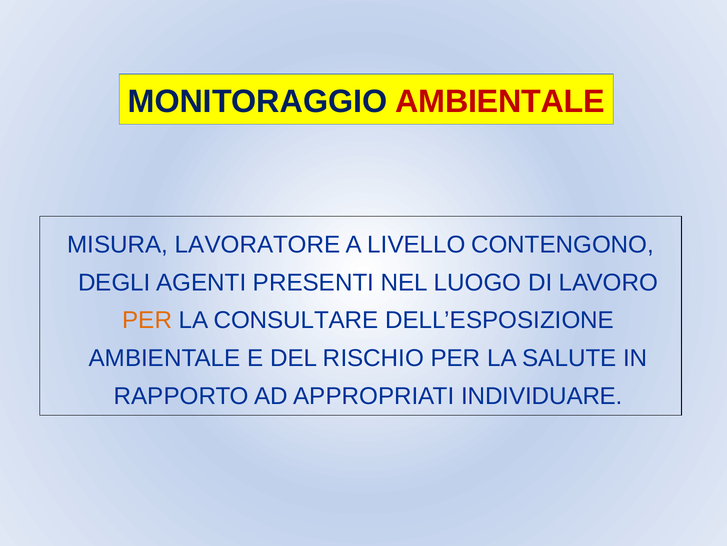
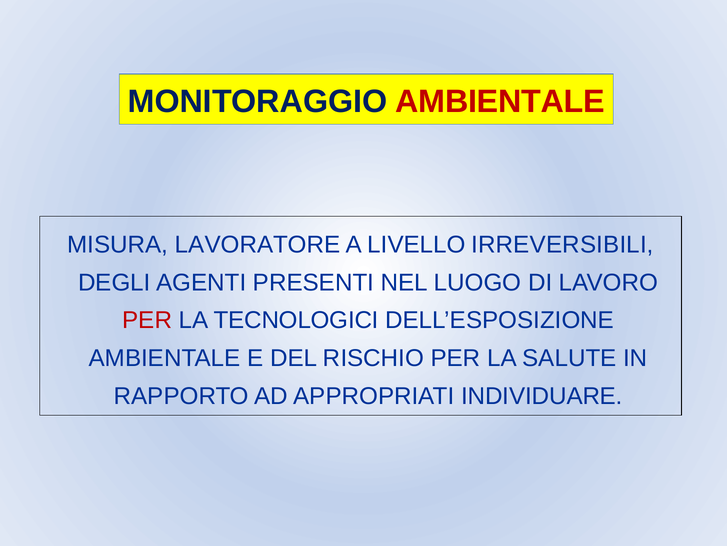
CONTENGONO: CONTENGONO -> IRREVERSIBILI
PER at (147, 320) colour: orange -> red
CONSULTARE: CONSULTARE -> TECNOLOGICI
